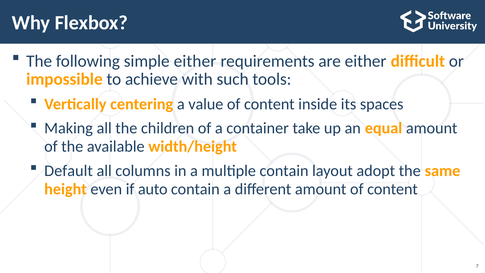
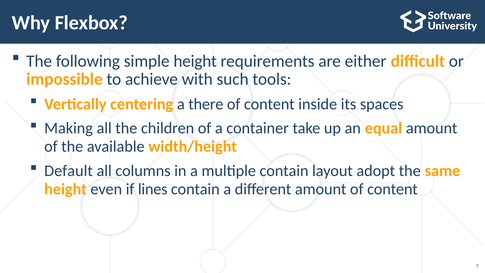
simple either: either -> height
value: value -> there
auto: auto -> lines
